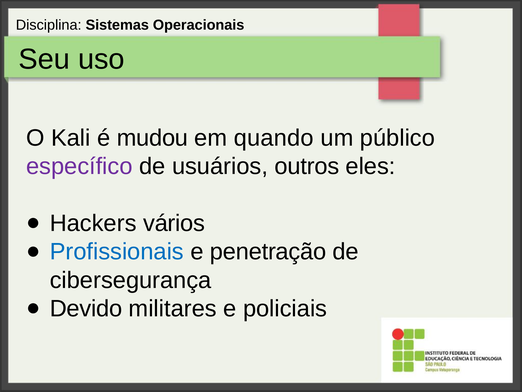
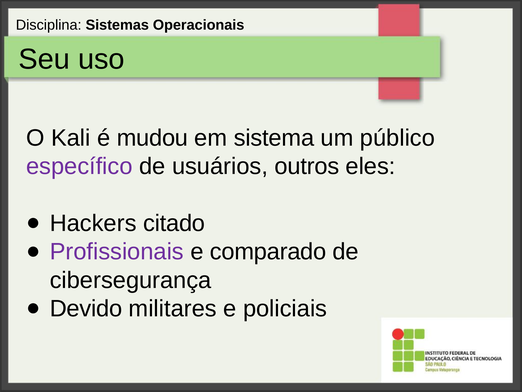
quando: quando -> sistema
vários: vários -> citado
Profissionais colour: blue -> purple
penetração: penetração -> comparado
